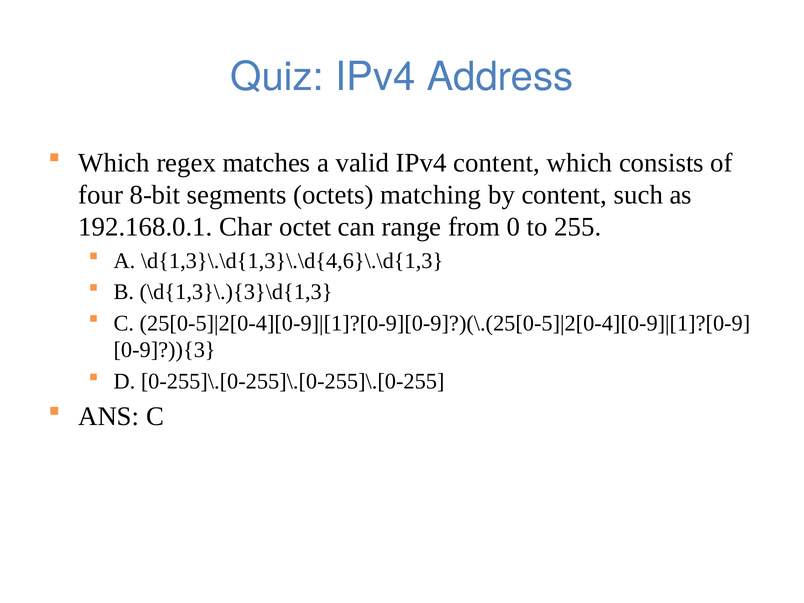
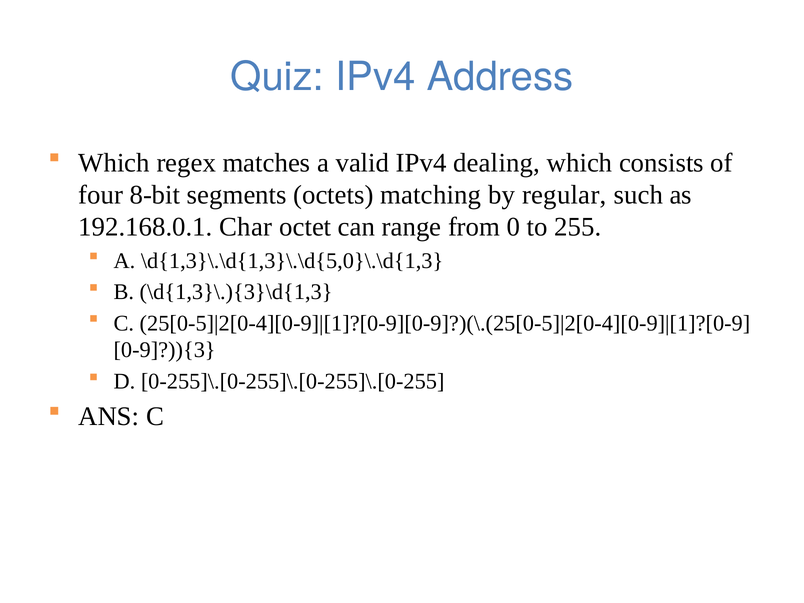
IPv4 content: content -> dealing
by content: content -> regular
\d{1,3}\.\d{1,3}\.\d{4,6}\.\d{1,3: \d{1,3}\.\d{1,3}\.\d{4,6}\.\d{1,3 -> \d{1,3}\.\d{1,3}\.\d{5,0}\.\d{1,3
